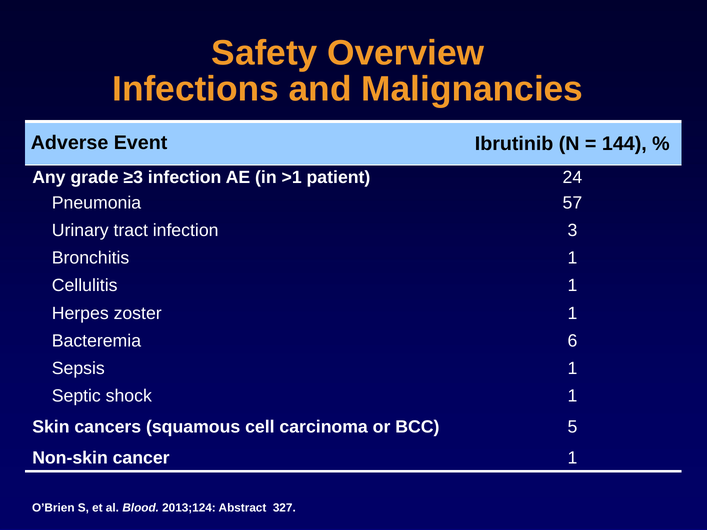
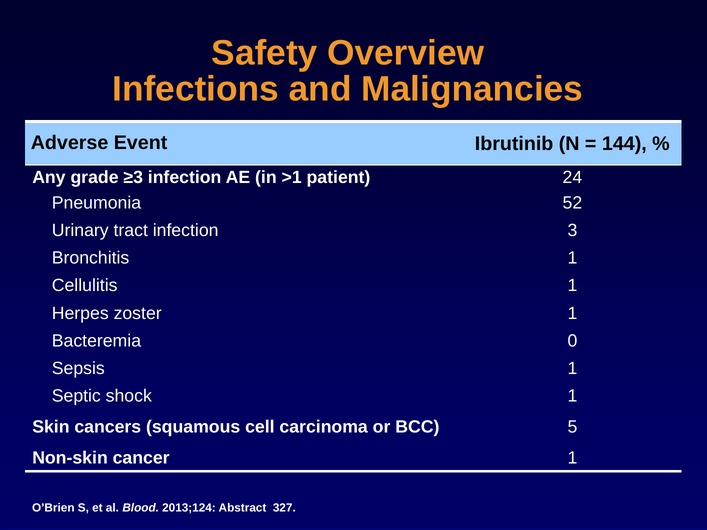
57: 57 -> 52
6: 6 -> 0
